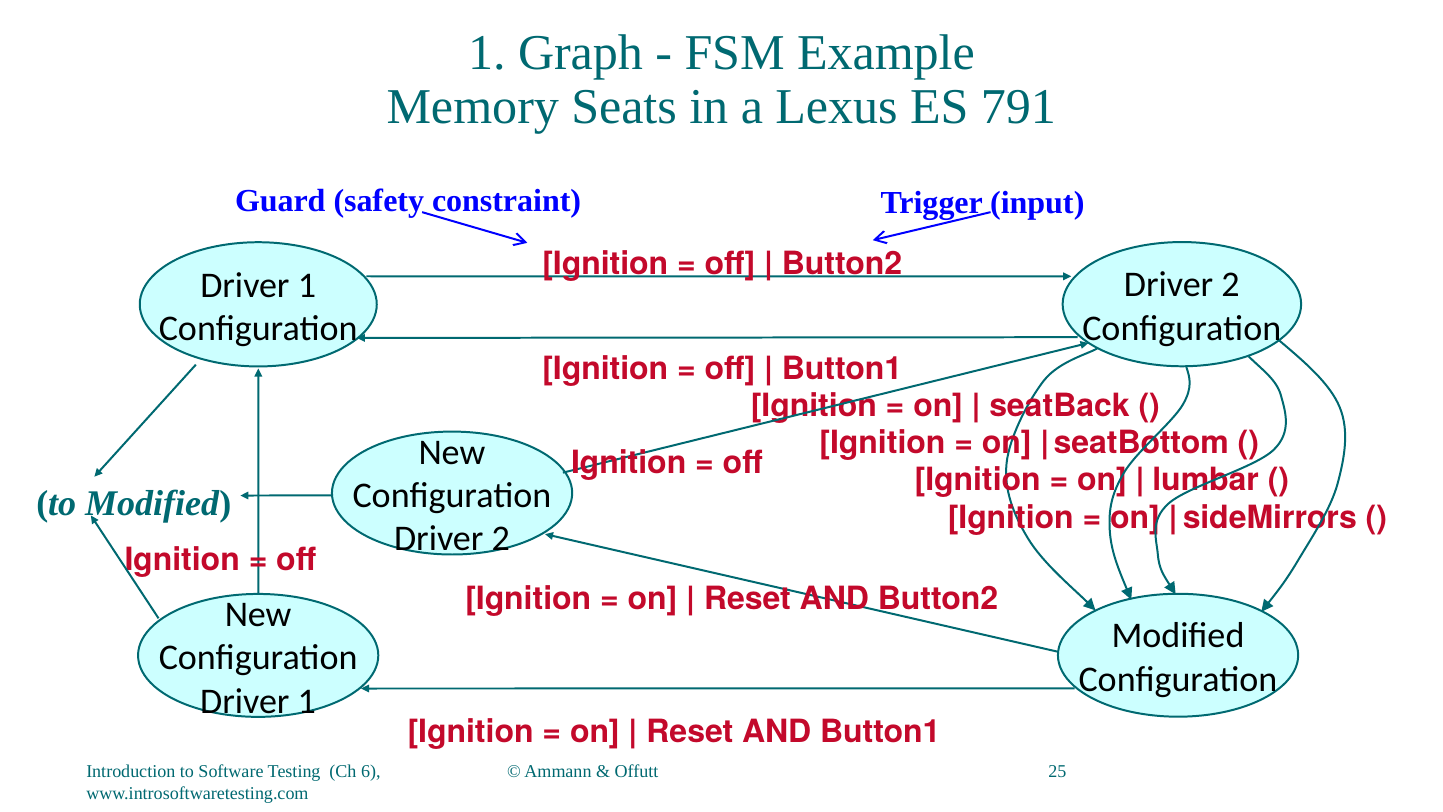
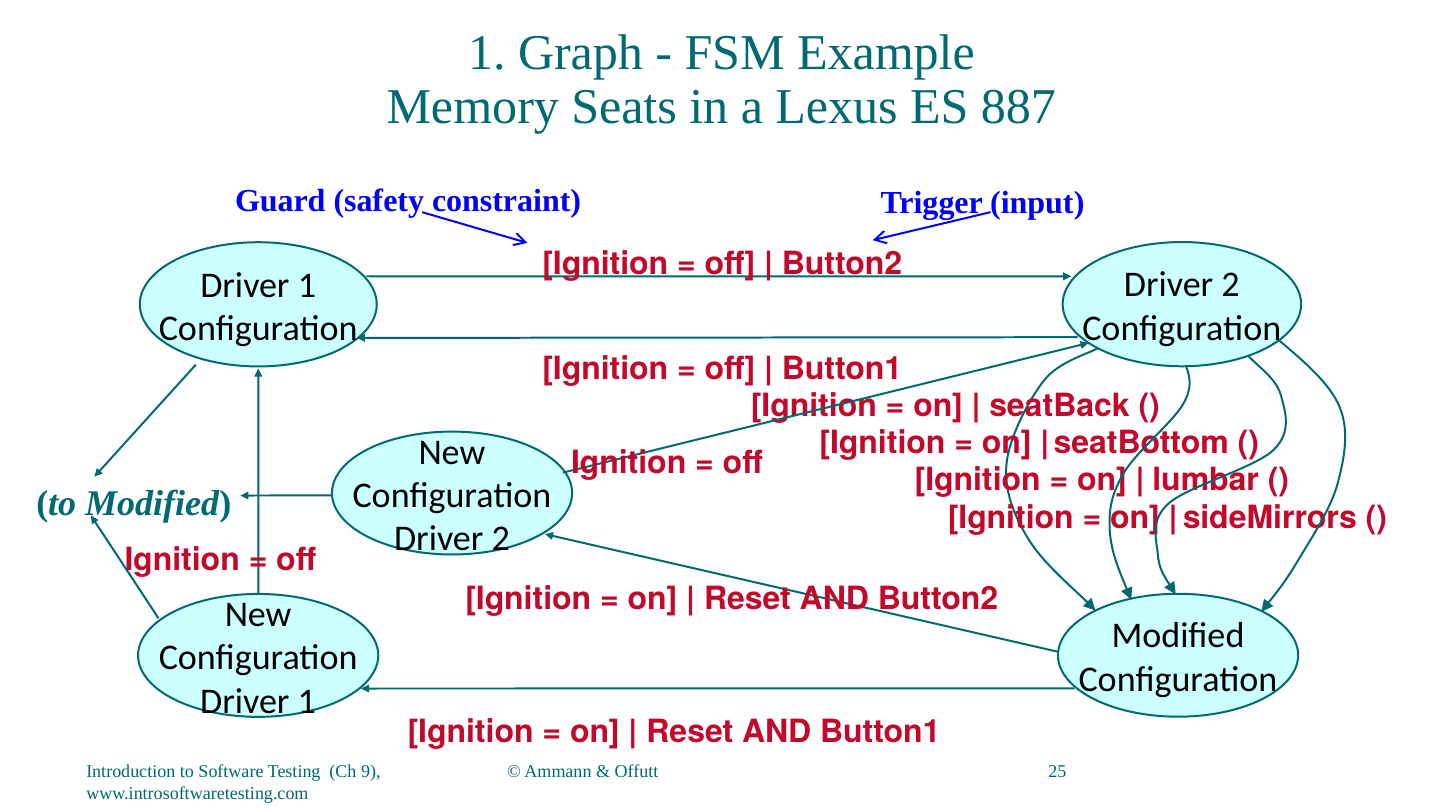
791: 791 -> 887
6: 6 -> 9
